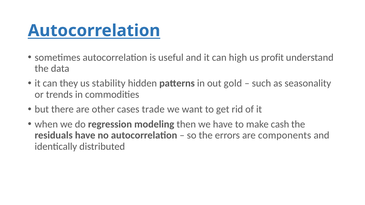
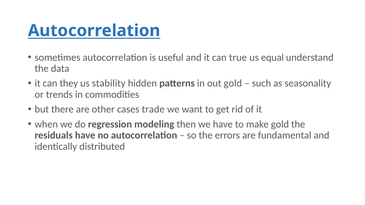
high: high -> true
profit: profit -> equal
make cash: cash -> gold
components: components -> fundamental
